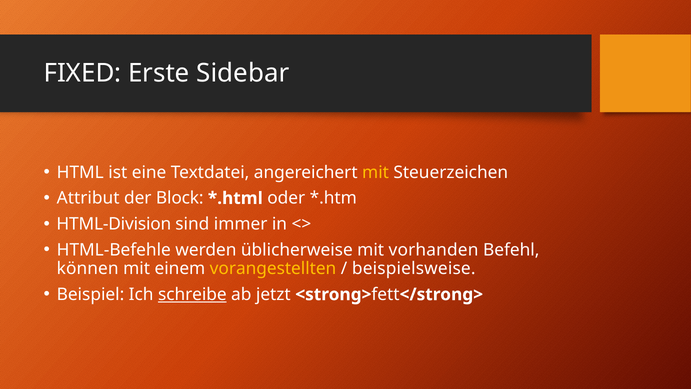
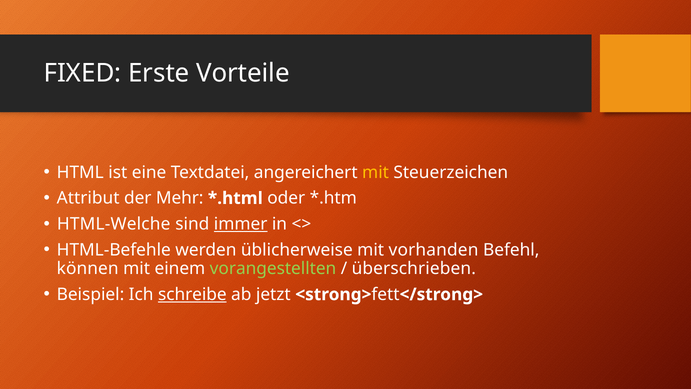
Sidebar: Sidebar -> Vorteile
Block: Block -> Mehr
HTML-Division: HTML-Division -> HTML-Welche
immer underline: none -> present
vorangestellten colour: yellow -> light green
beispielsweise: beispielsweise -> überschrieben
